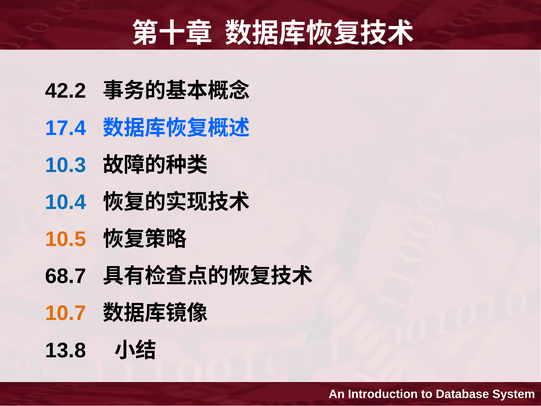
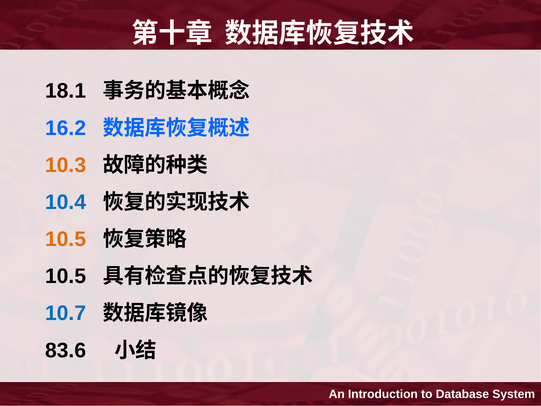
42.2: 42.2 -> 18.1
17.4: 17.4 -> 16.2
10.3 colour: blue -> orange
68.7 at (66, 276): 68.7 -> 10.5
10.7 colour: orange -> blue
13.8: 13.8 -> 83.6
